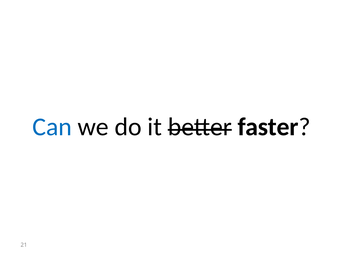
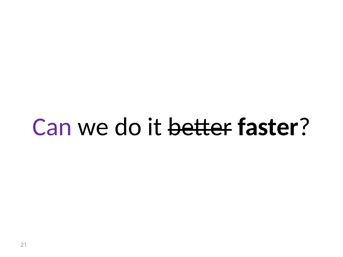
Can colour: blue -> purple
